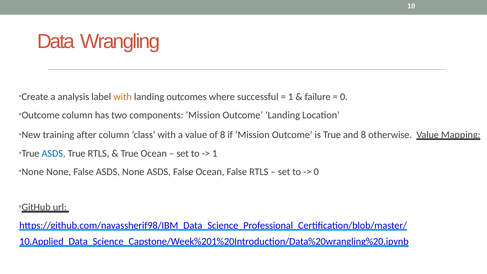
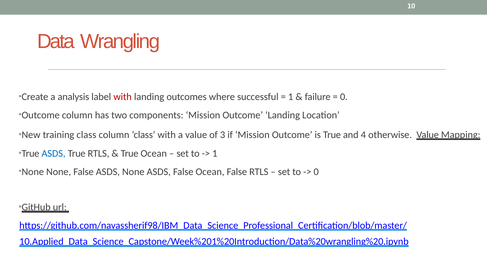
with at (123, 97) colour: orange -> red
training after: after -> class
of 8: 8 -> 3
and 8: 8 -> 4
